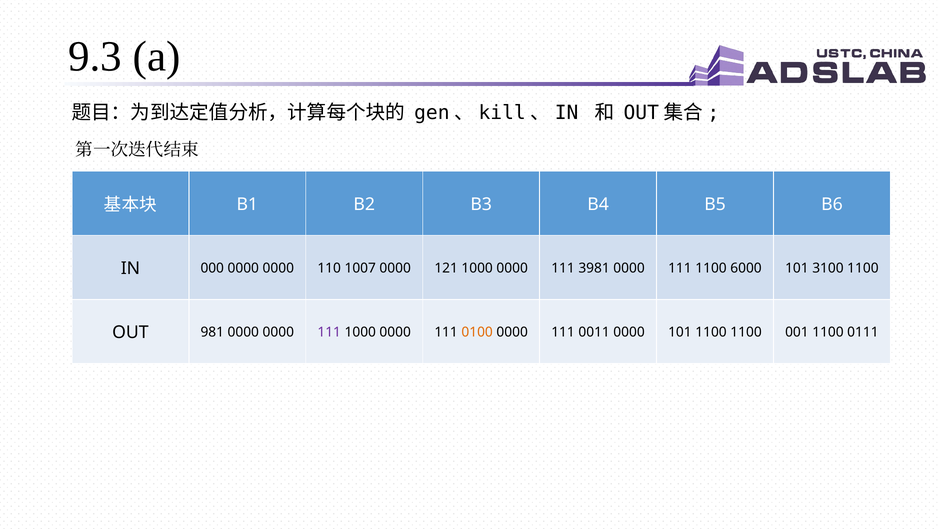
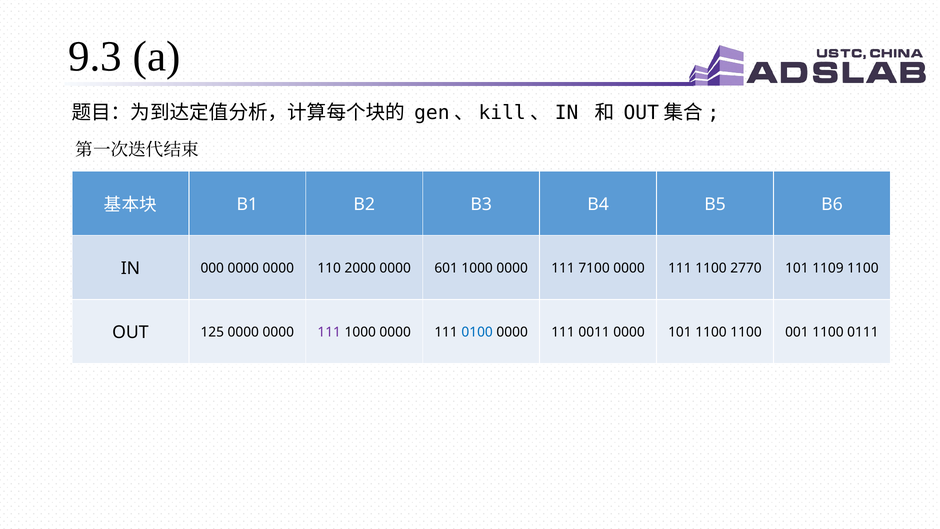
1007: 1007 -> 2000
121: 121 -> 601
3981: 3981 -> 7100
6000: 6000 -> 2770
3100: 3100 -> 1109
981: 981 -> 125
0100 colour: orange -> blue
